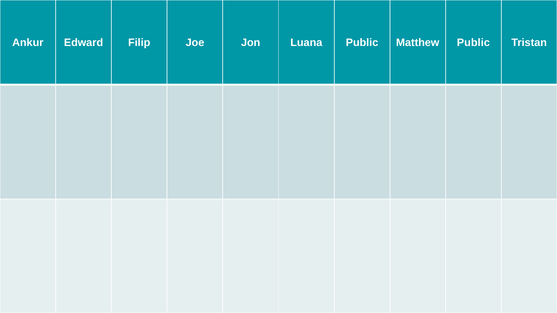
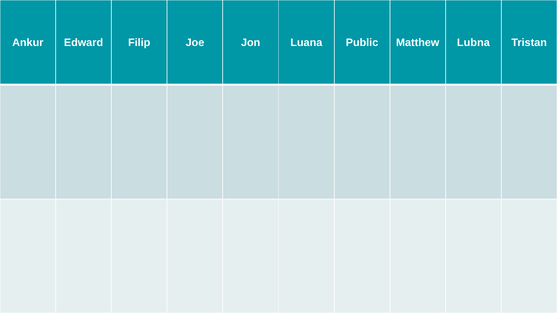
Matthew Public: Public -> Lubna
